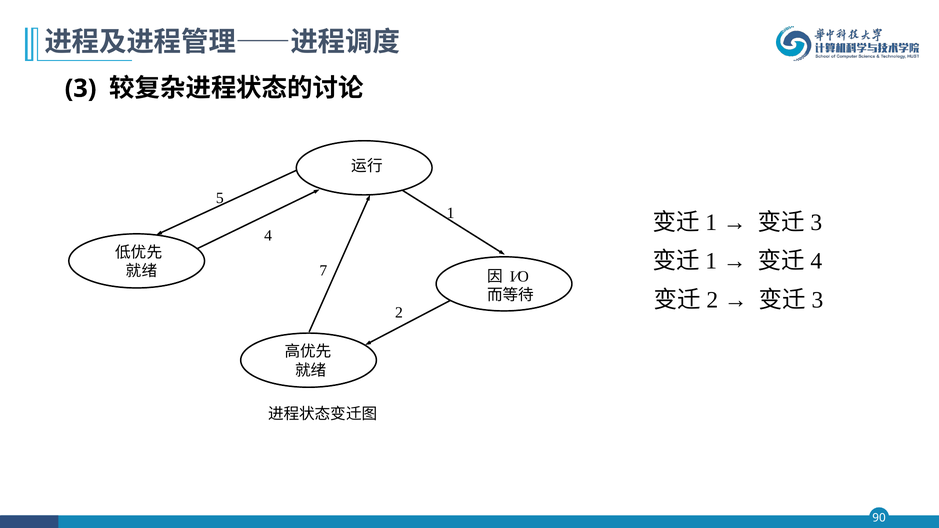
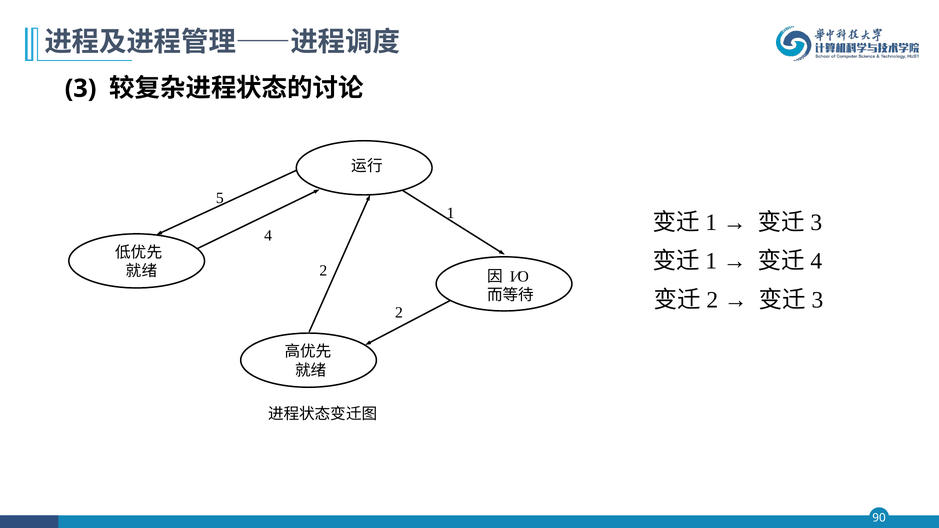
7 at (323, 271): 7 -> 2
